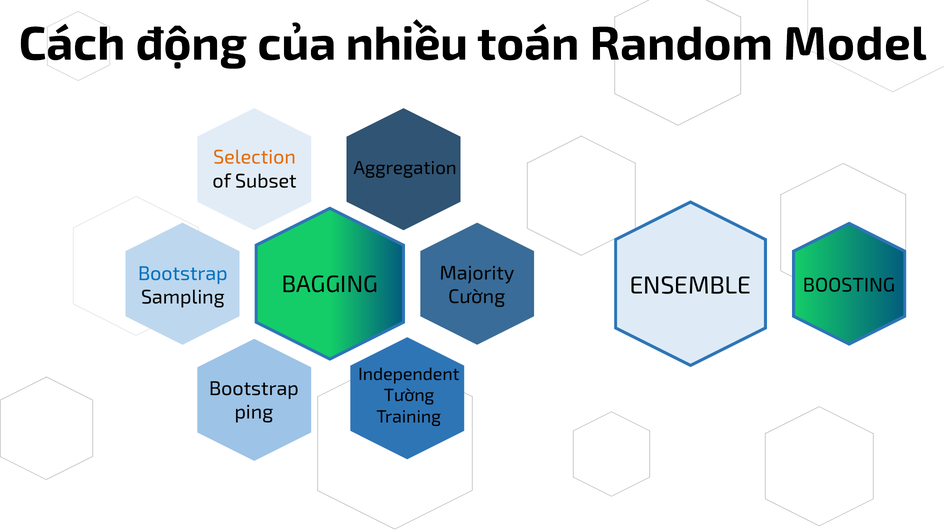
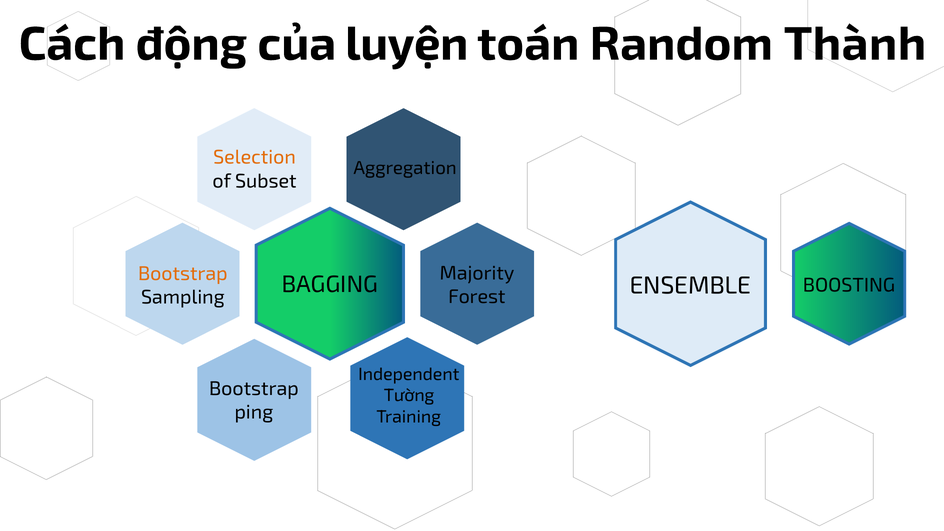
nhiều: nhiều -> luyện
Model: Model -> Thành
Bootstrap at (183, 274) colour: blue -> orange
Cường: Cường -> Forest
